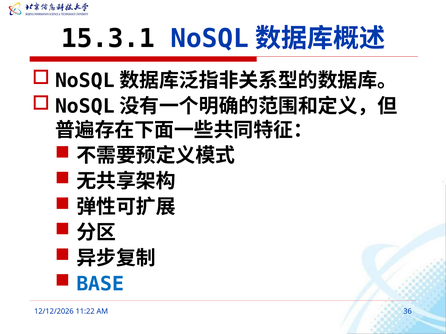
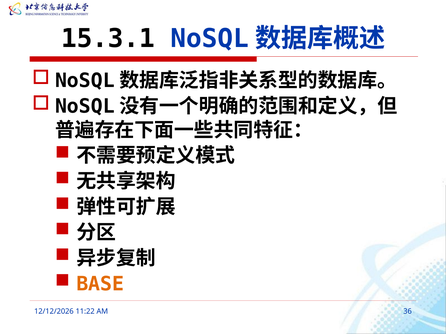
BASE colour: blue -> orange
